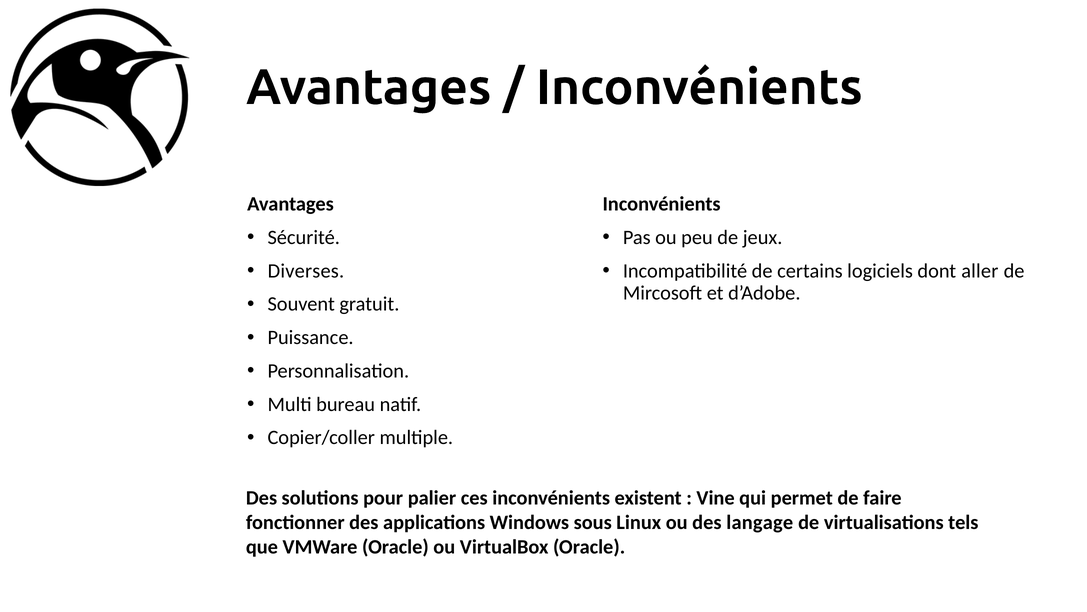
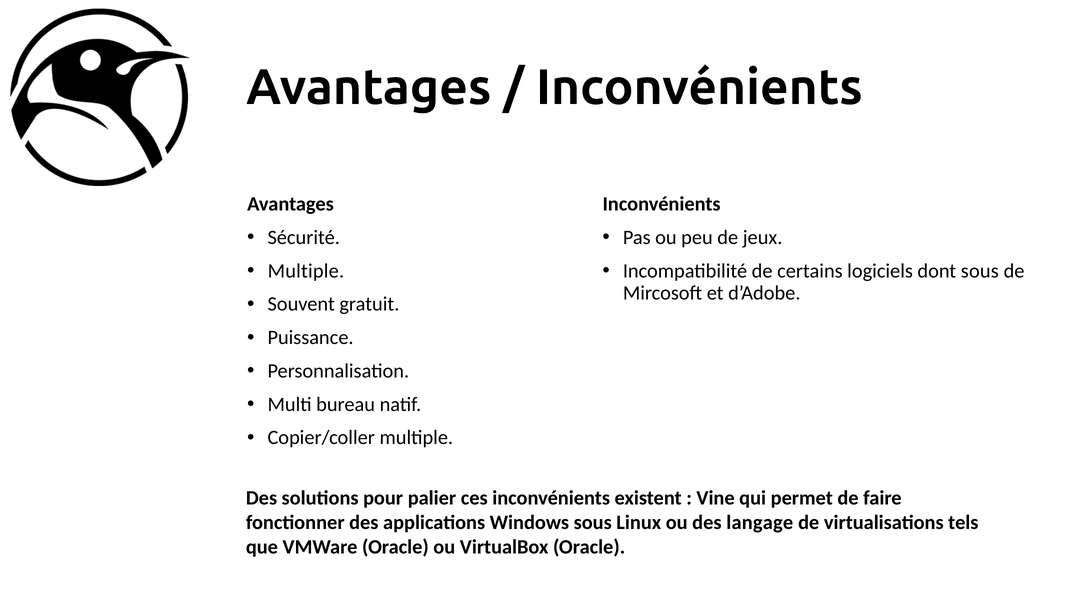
Diverses at (306, 271): Diverses -> Multiple
dont aller: aller -> sous
